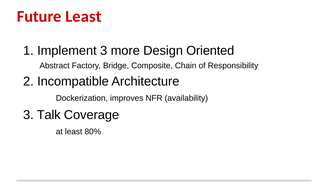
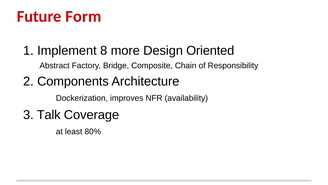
Future Least: Least -> Form
Implement 3: 3 -> 8
Incompatible: Incompatible -> Components
